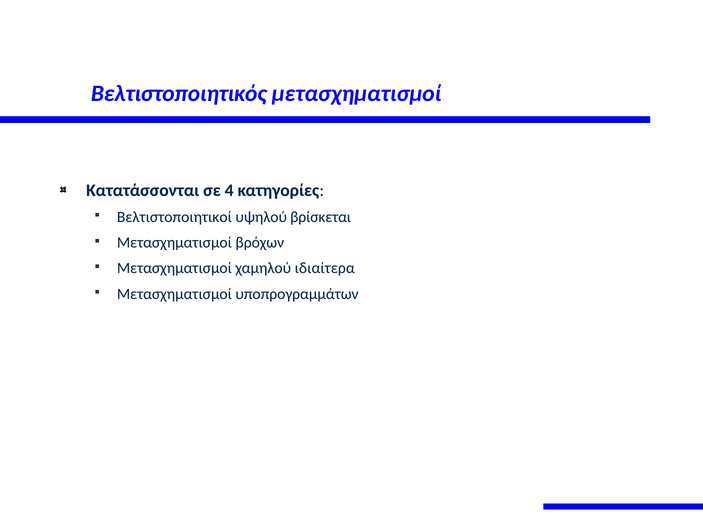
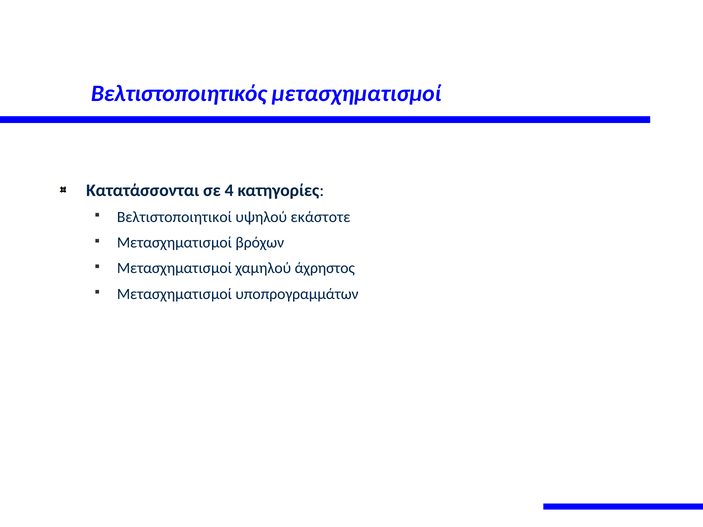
βρίσκεται: βρίσκεται -> εκάστοτε
ιδιαίτερα: ιδιαίτερα -> άχρηστος
